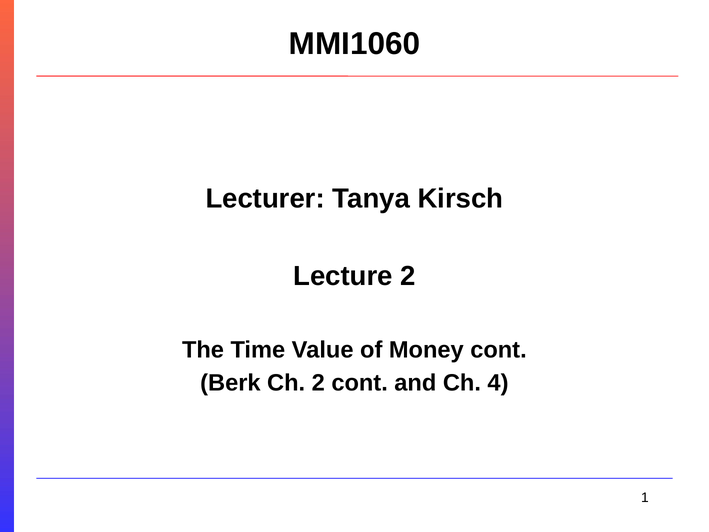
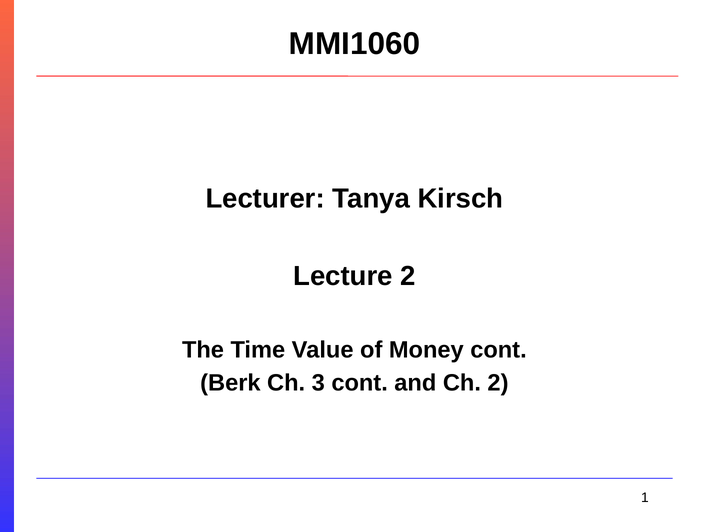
Ch 2: 2 -> 3
Ch 4: 4 -> 2
